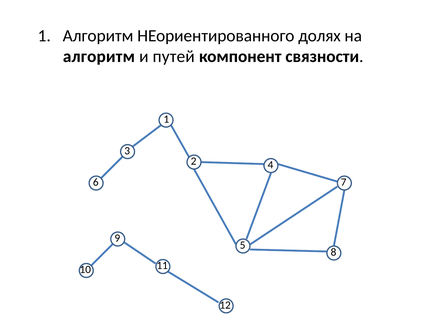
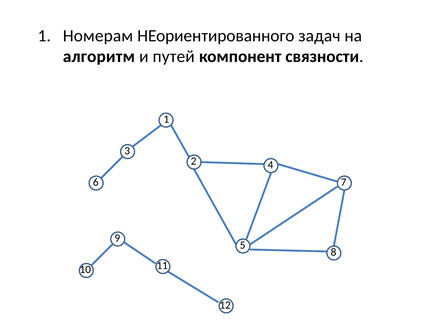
1 Алгоритм: Алгоритм -> Номерам
долях: долях -> задач
